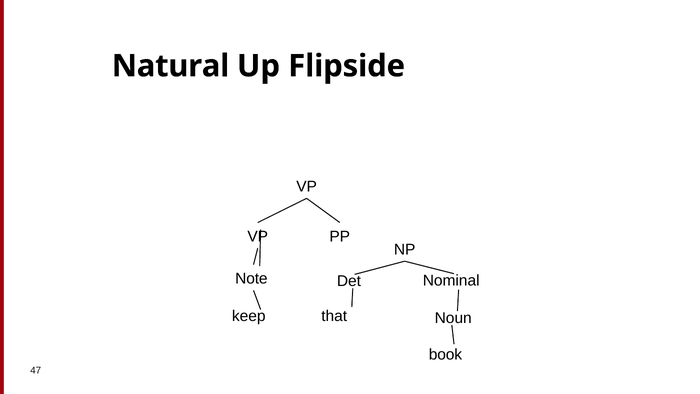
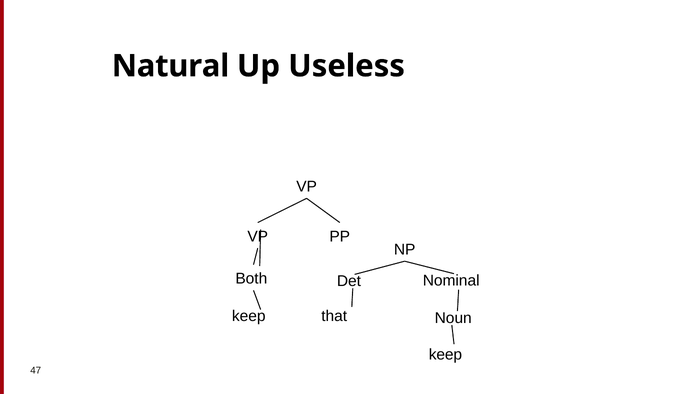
Flipside: Flipside -> Useless
Note: Note -> Both
book at (445, 354): book -> keep
